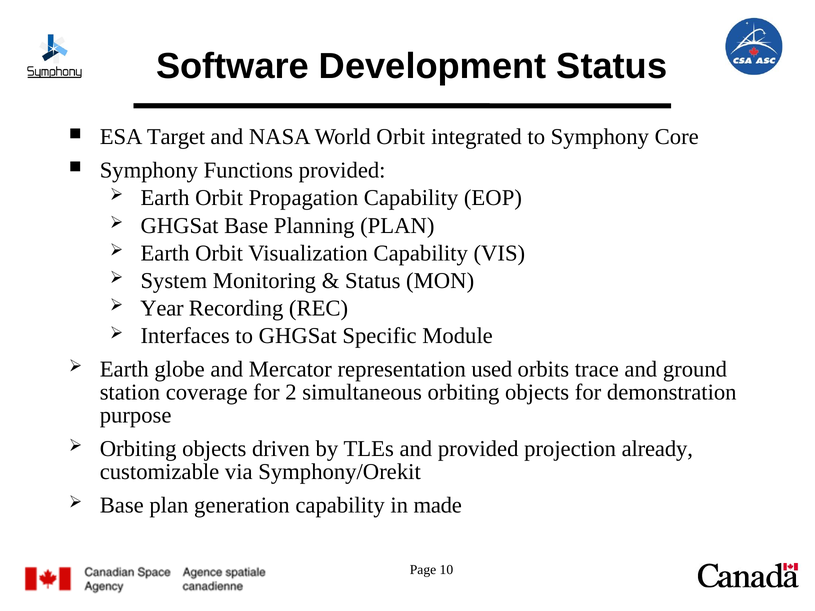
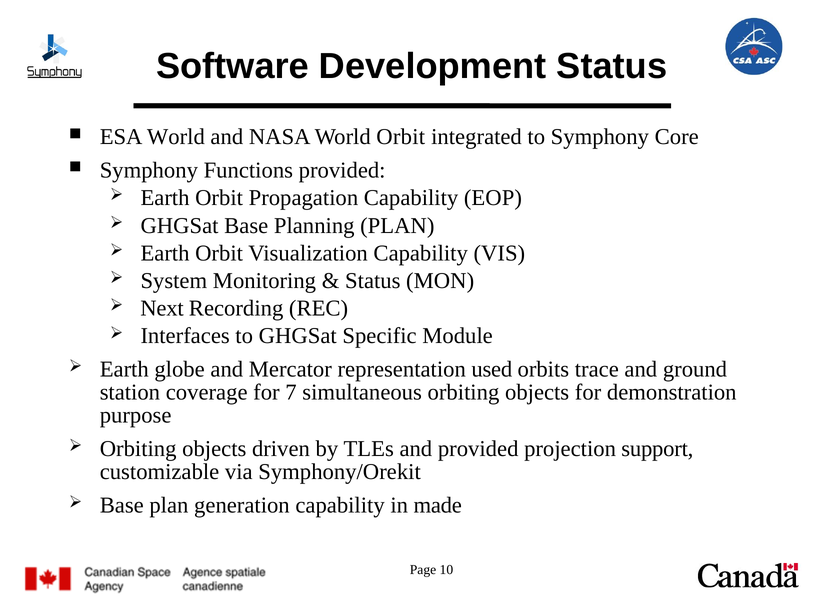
ESA Target: Target -> World
Year: Year -> Next
2: 2 -> 7
already: already -> support
